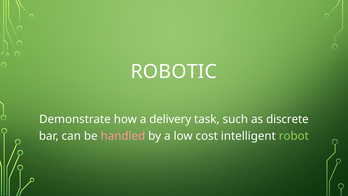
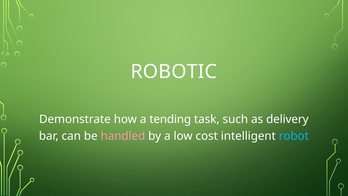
delivery: delivery -> tending
discrete: discrete -> delivery
robot colour: light green -> light blue
